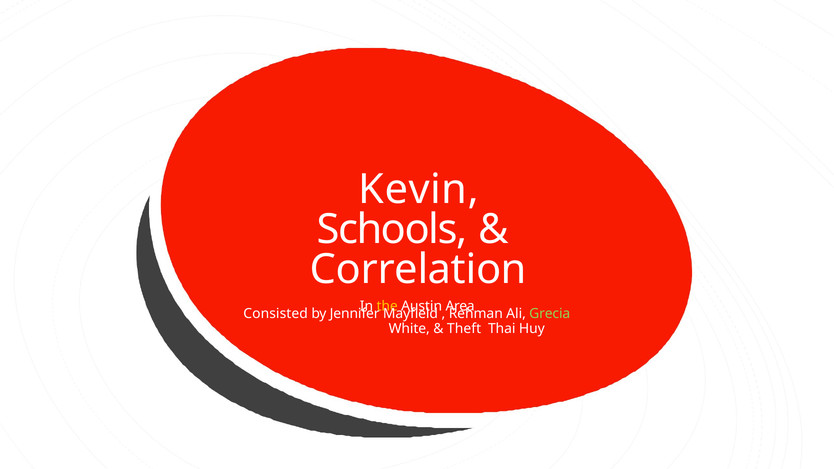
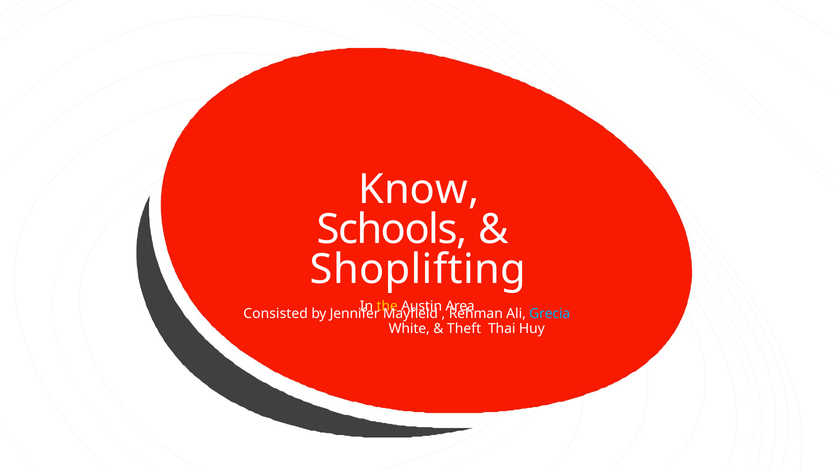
Kevin: Kevin -> Know
Correlation: Correlation -> Shoplifting
Grecia colour: light green -> light blue
